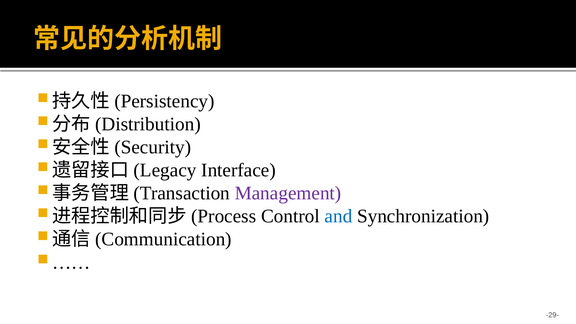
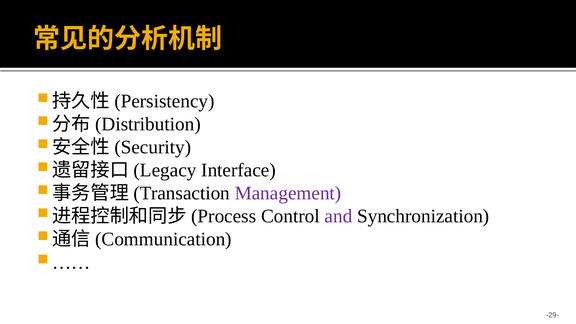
and colour: blue -> purple
